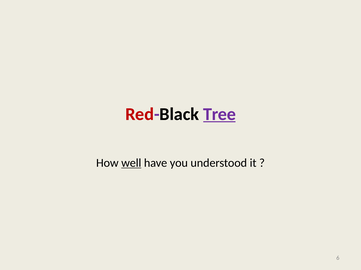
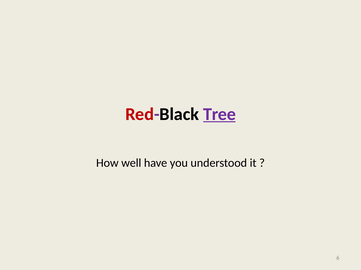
well underline: present -> none
